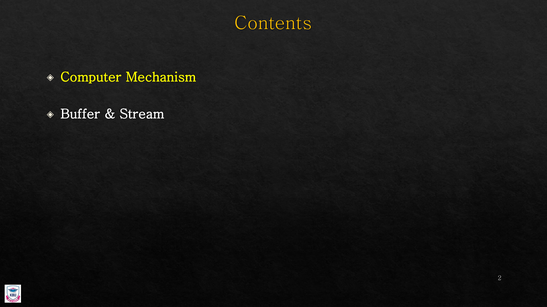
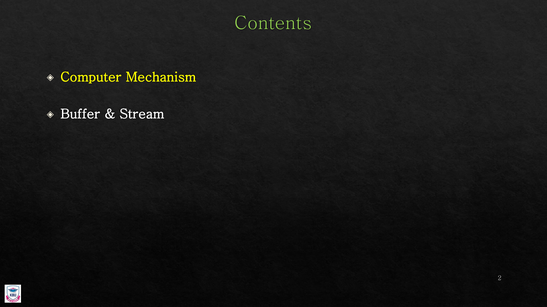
Contents colour: yellow -> light green
